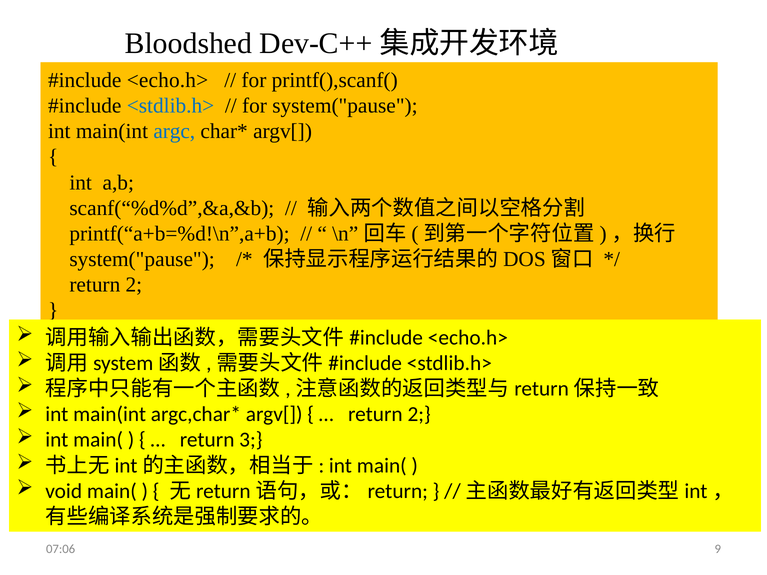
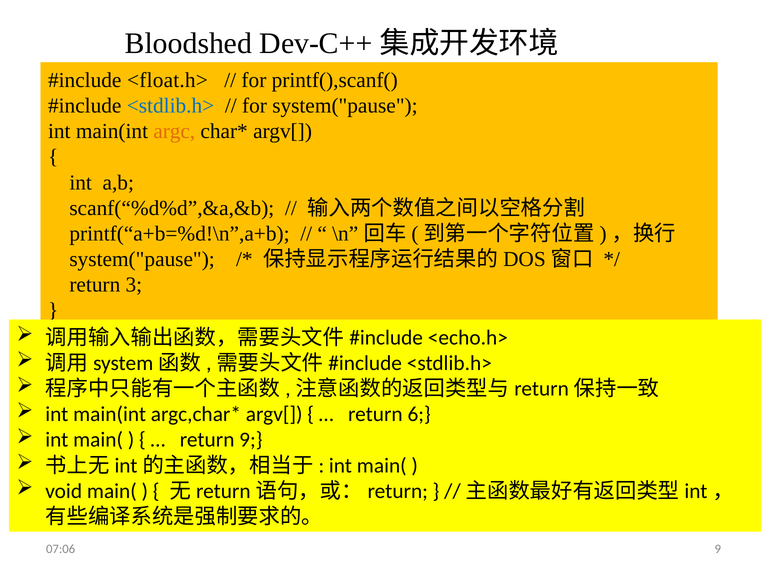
<echo.h> at (167, 80): <echo.h> -> <float.h>
argc colour: blue -> orange
2 at (134, 285): 2 -> 3
2 at (419, 415): 2 -> 6
return 3: 3 -> 9
